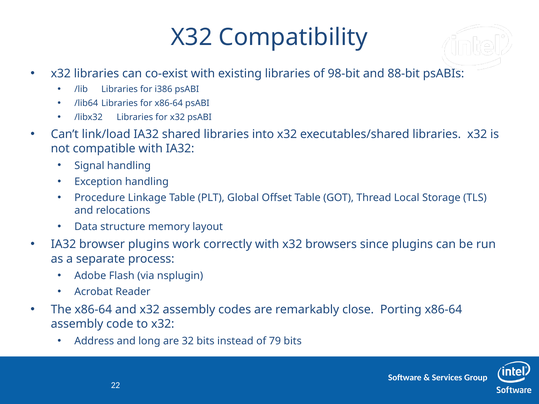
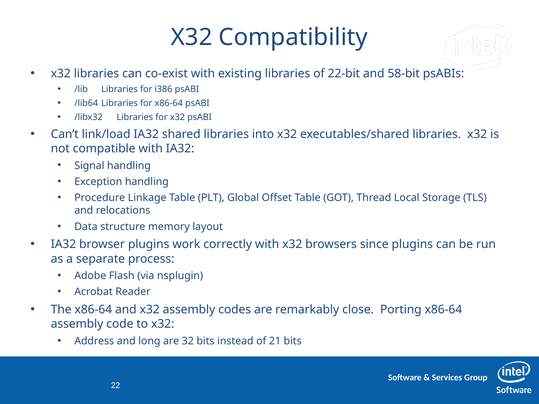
98-bit: 98-bit -> 22-bit
88-bit: 88-bit -> 58-bit
79: 79 -> 21
